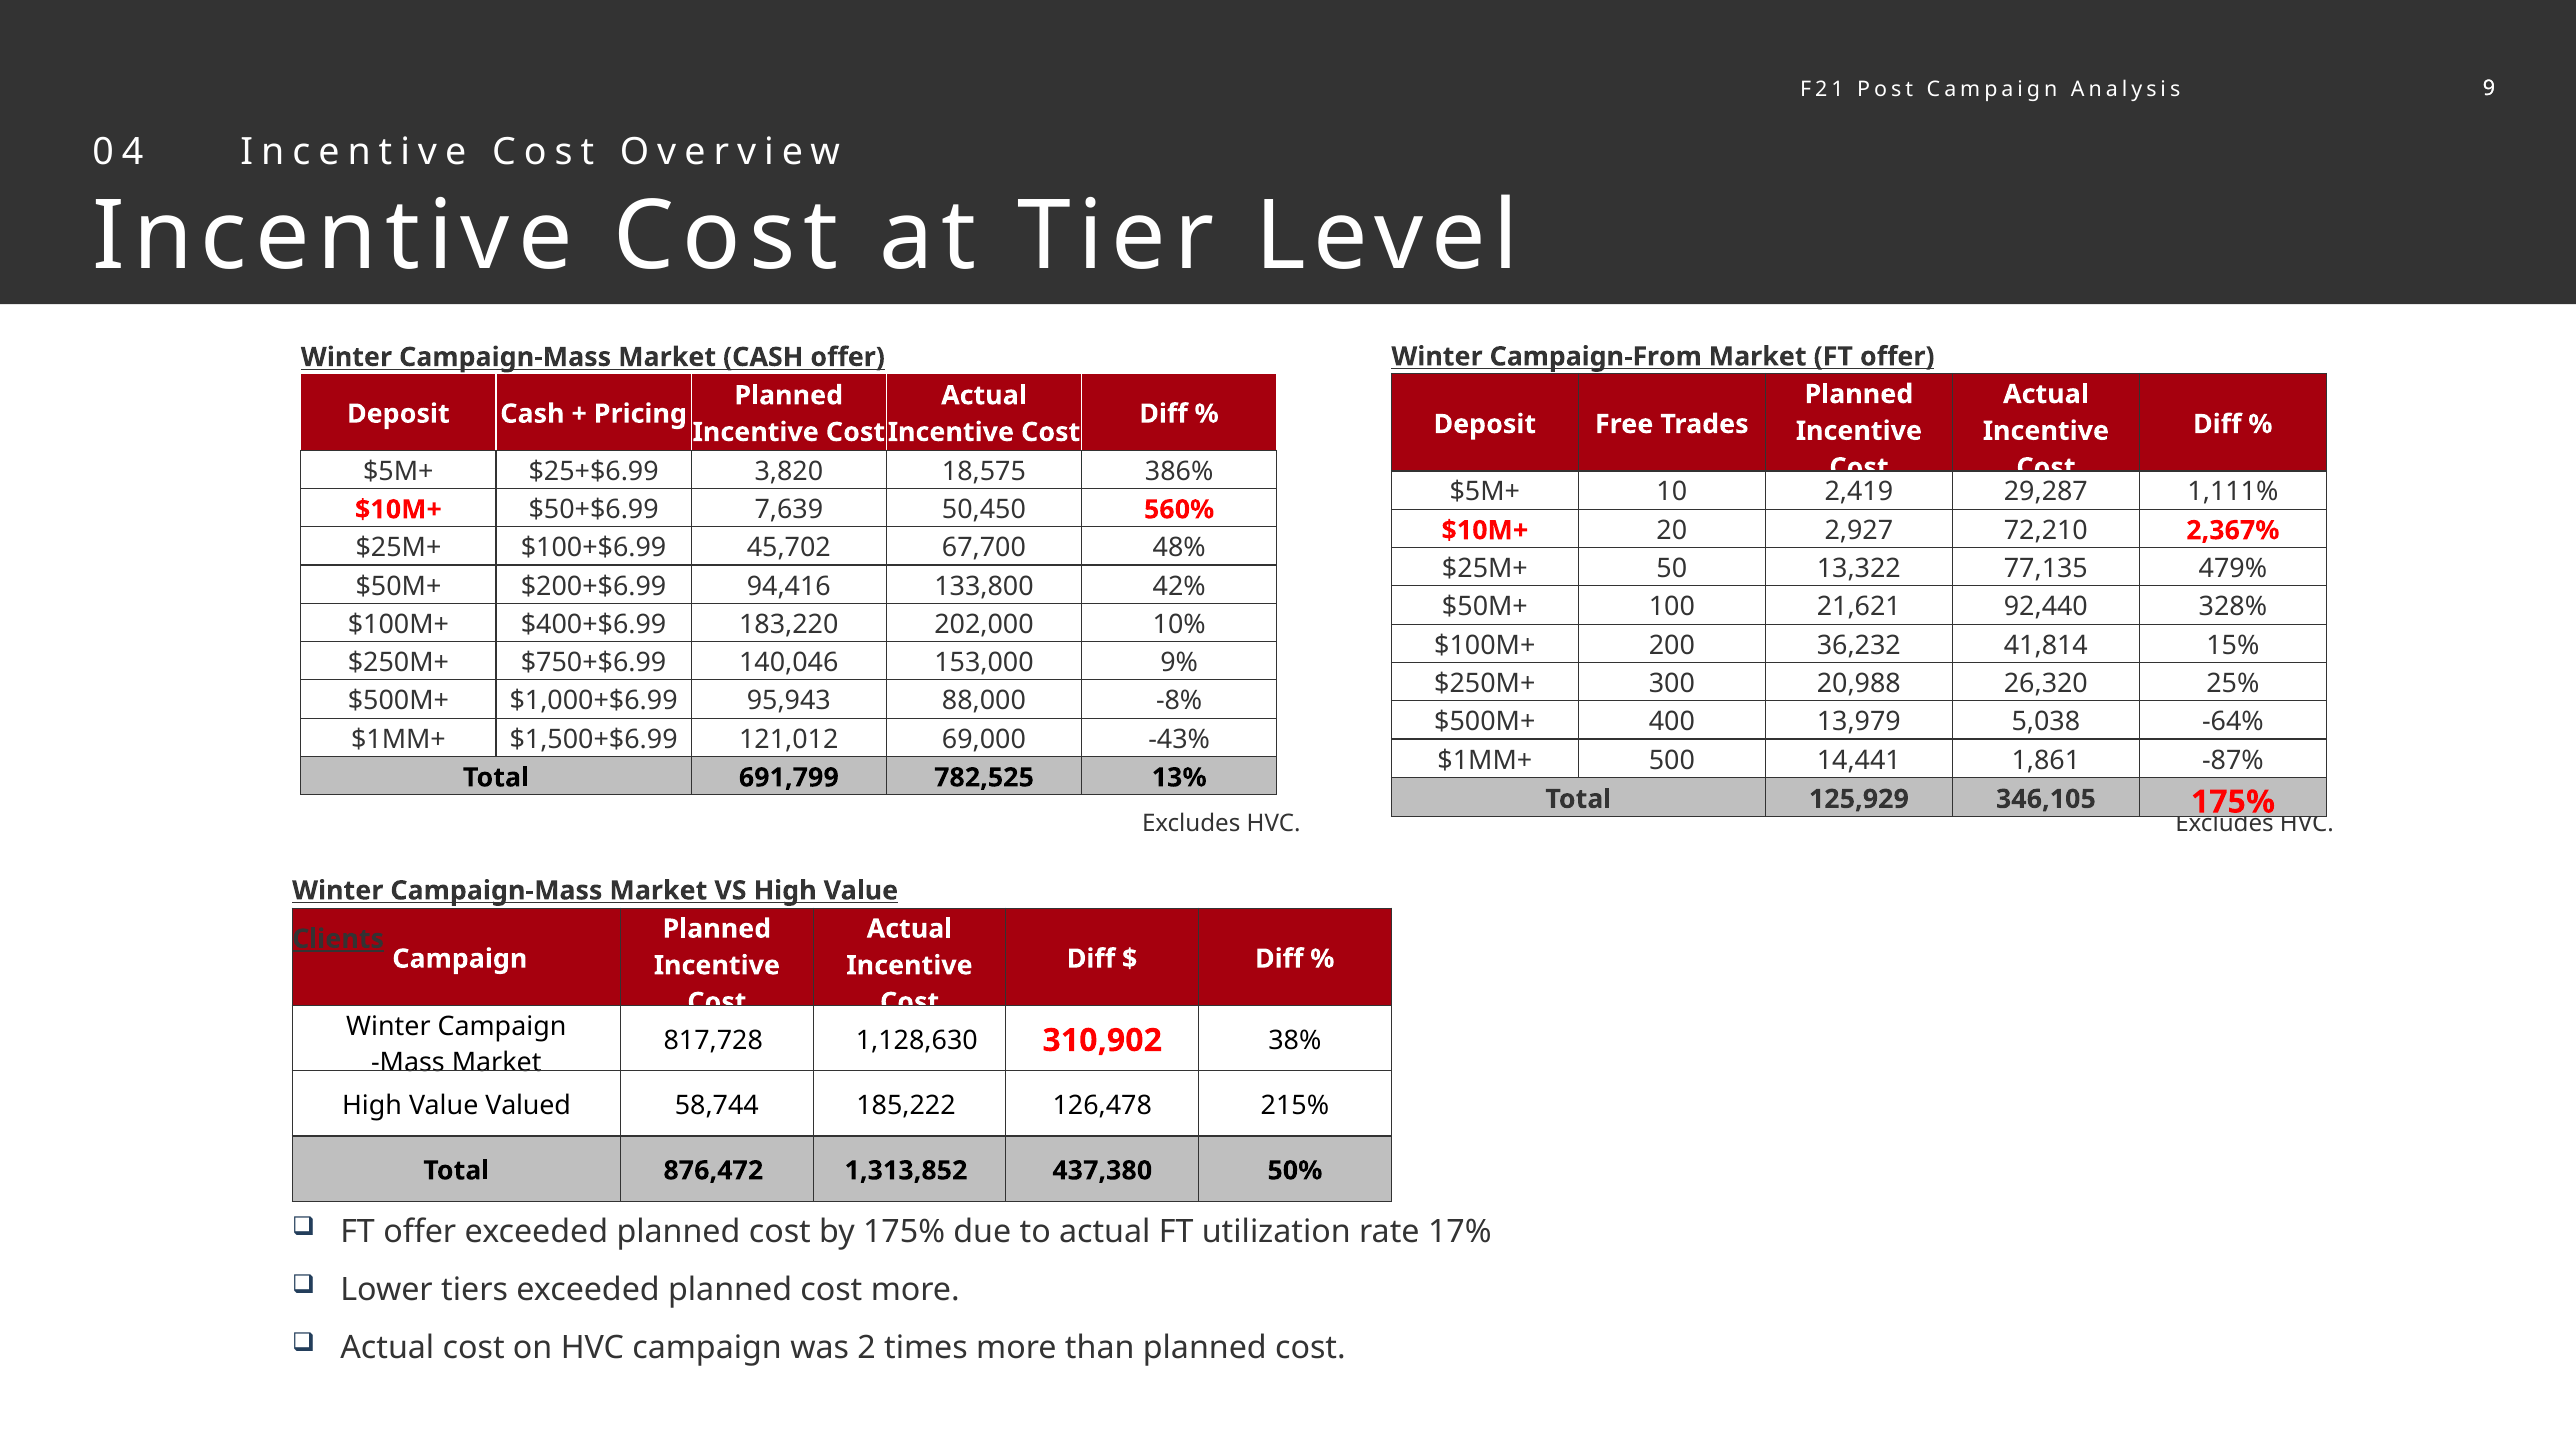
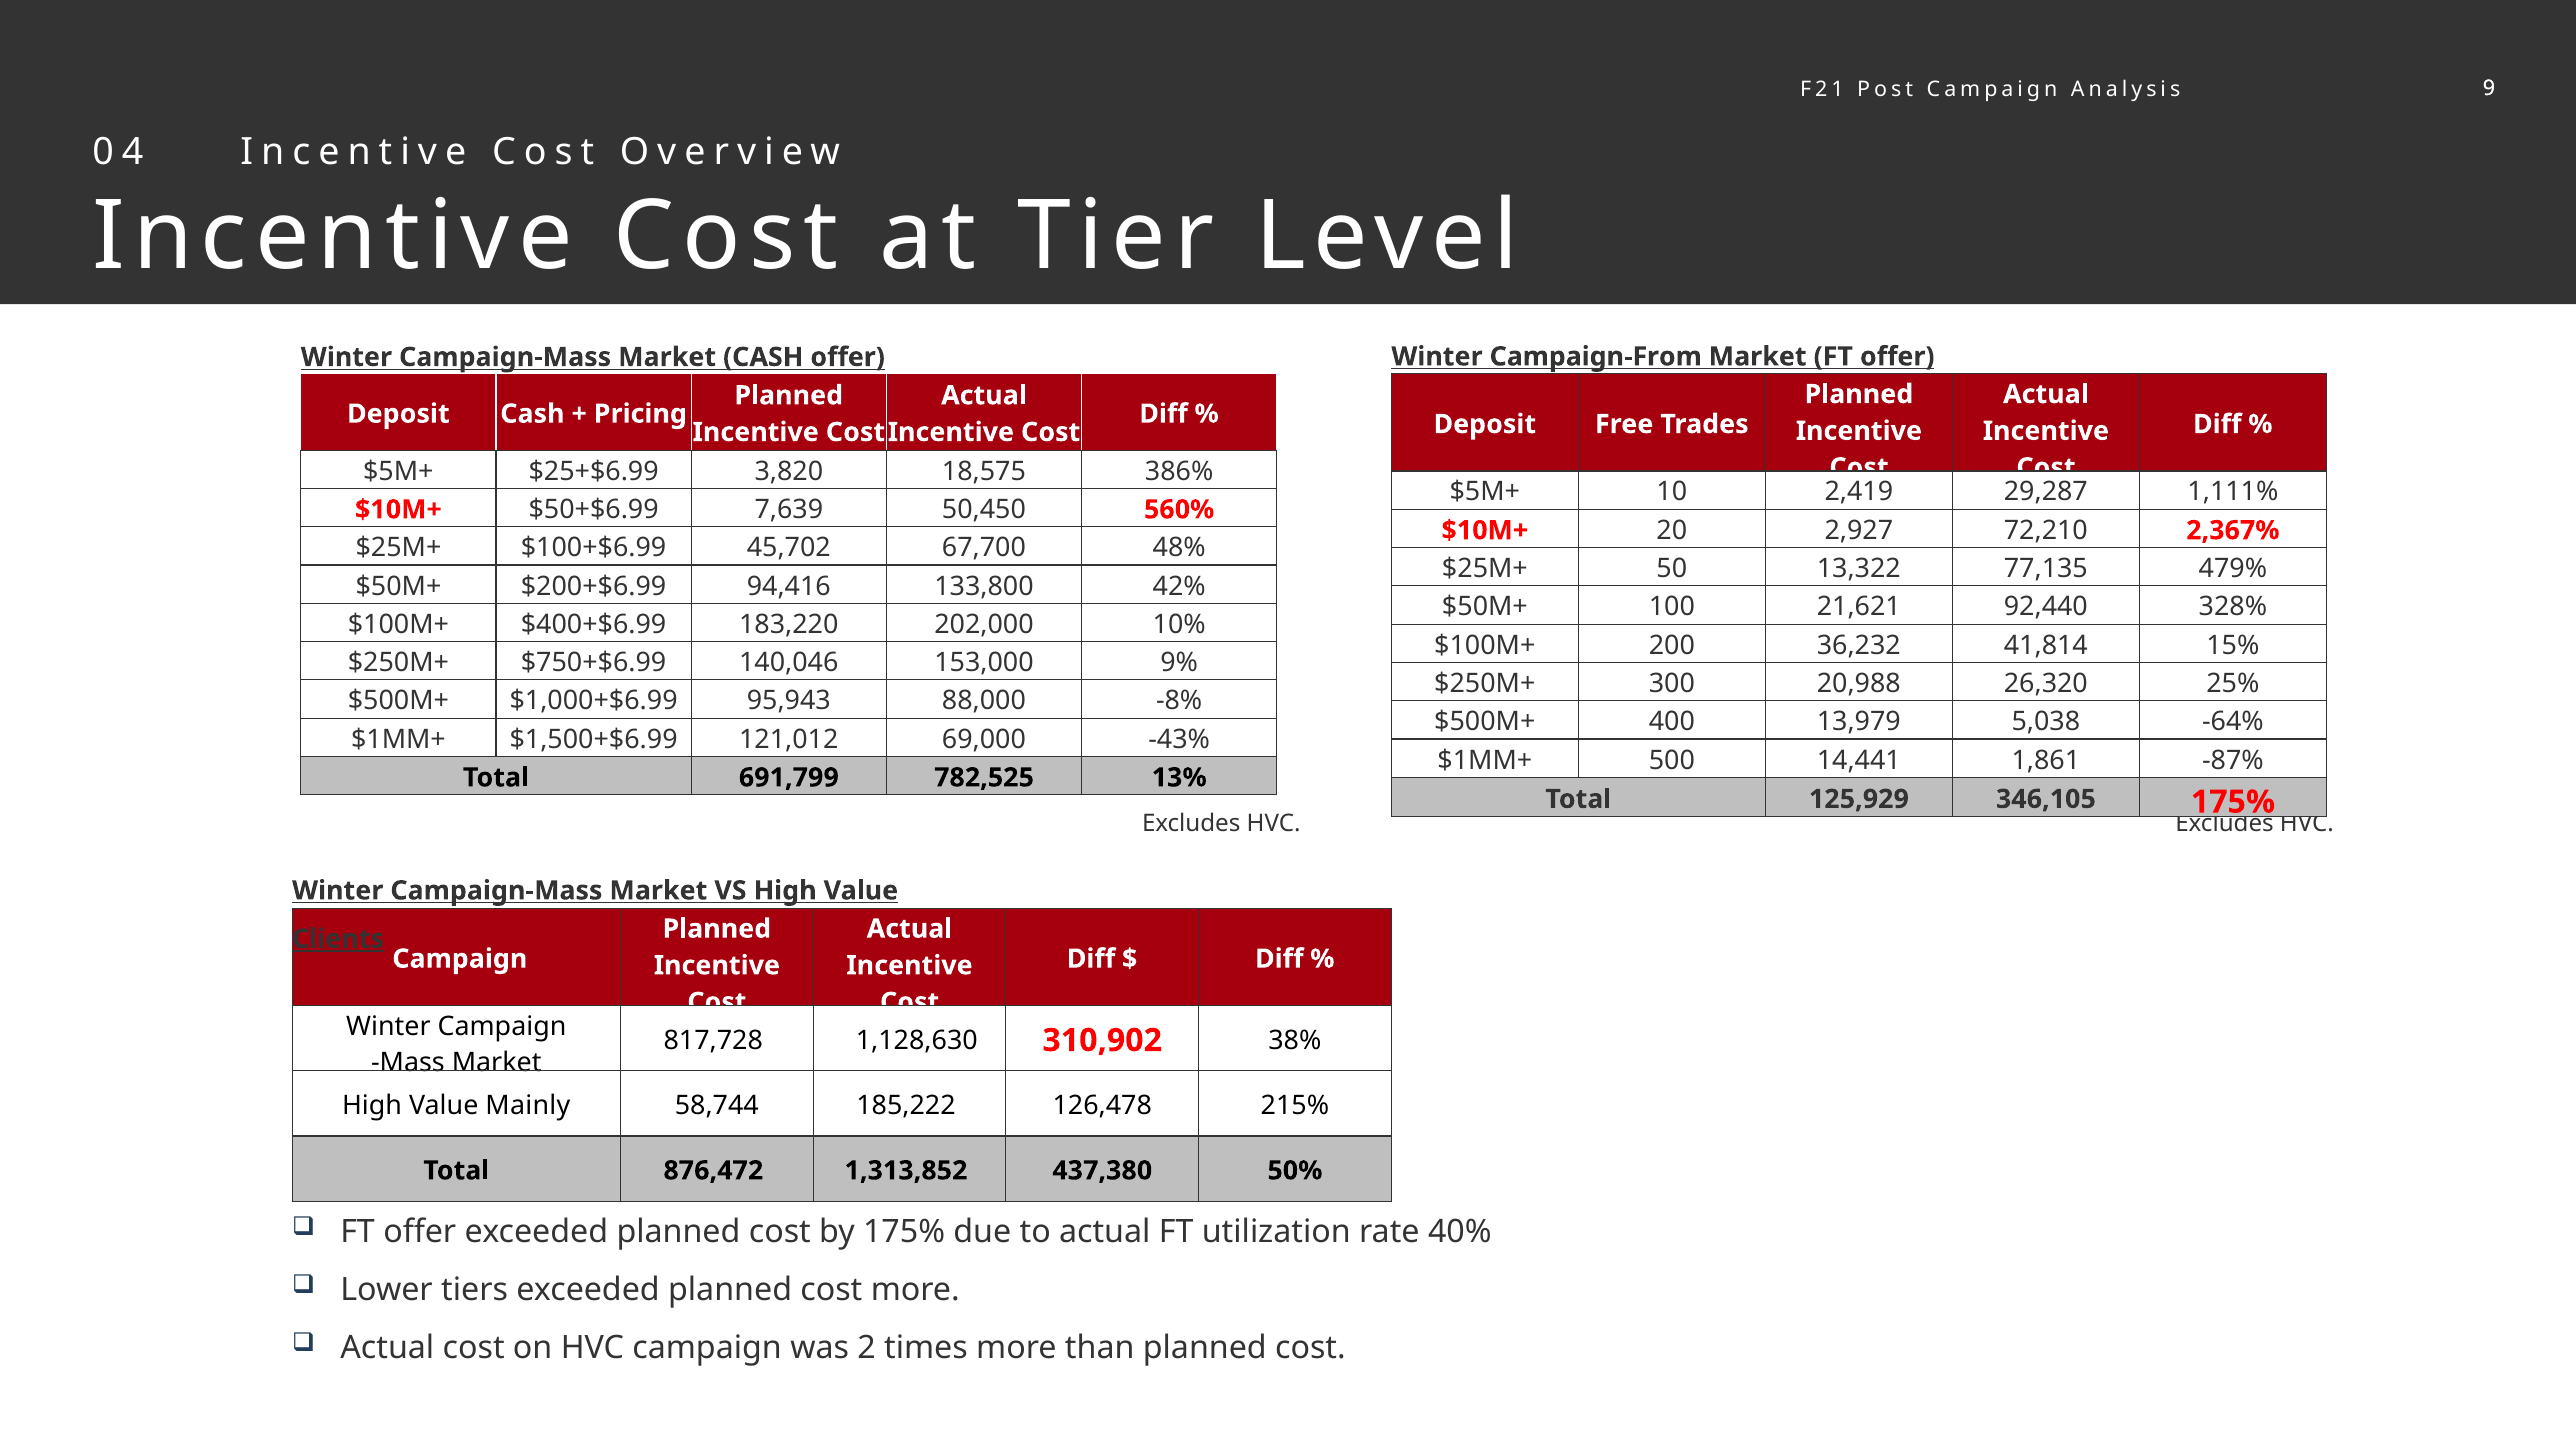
Valued: Valued -> Mainly
17%: 17% -> 40%
